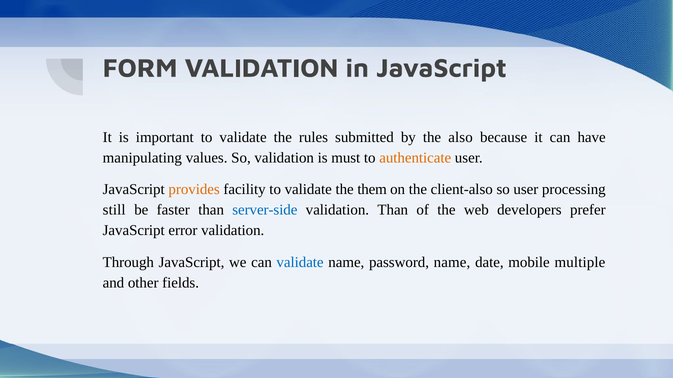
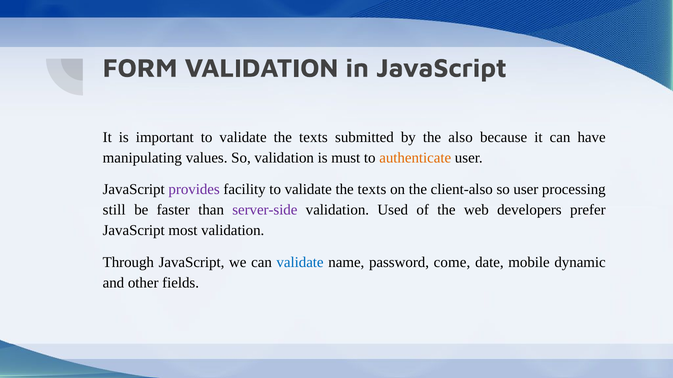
rules at (313, 137): rules -> texts
provides colour: orange -> purple
them at (372, 190): them -> texts
server-side colour: blue -> purple
validation Than: Than -> Used
error: error -> most
password name: name -> come
multiple: multiple -> dynamic
